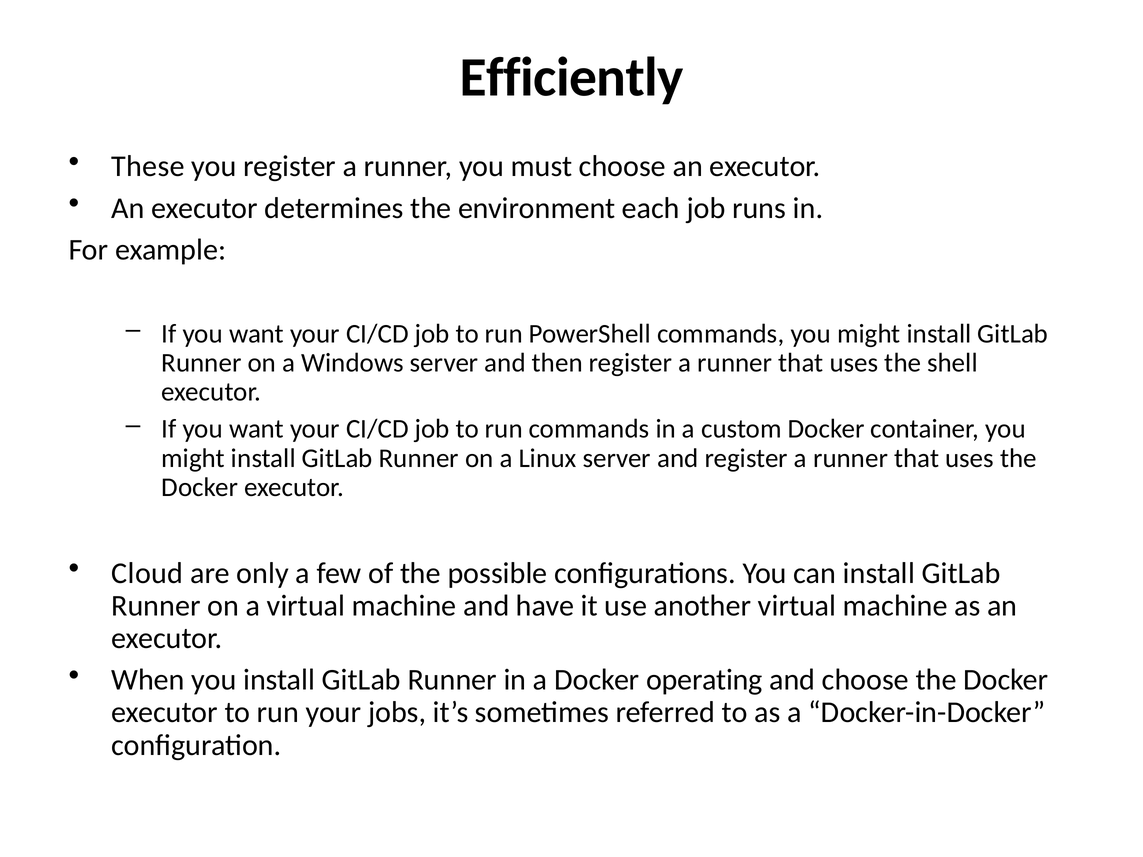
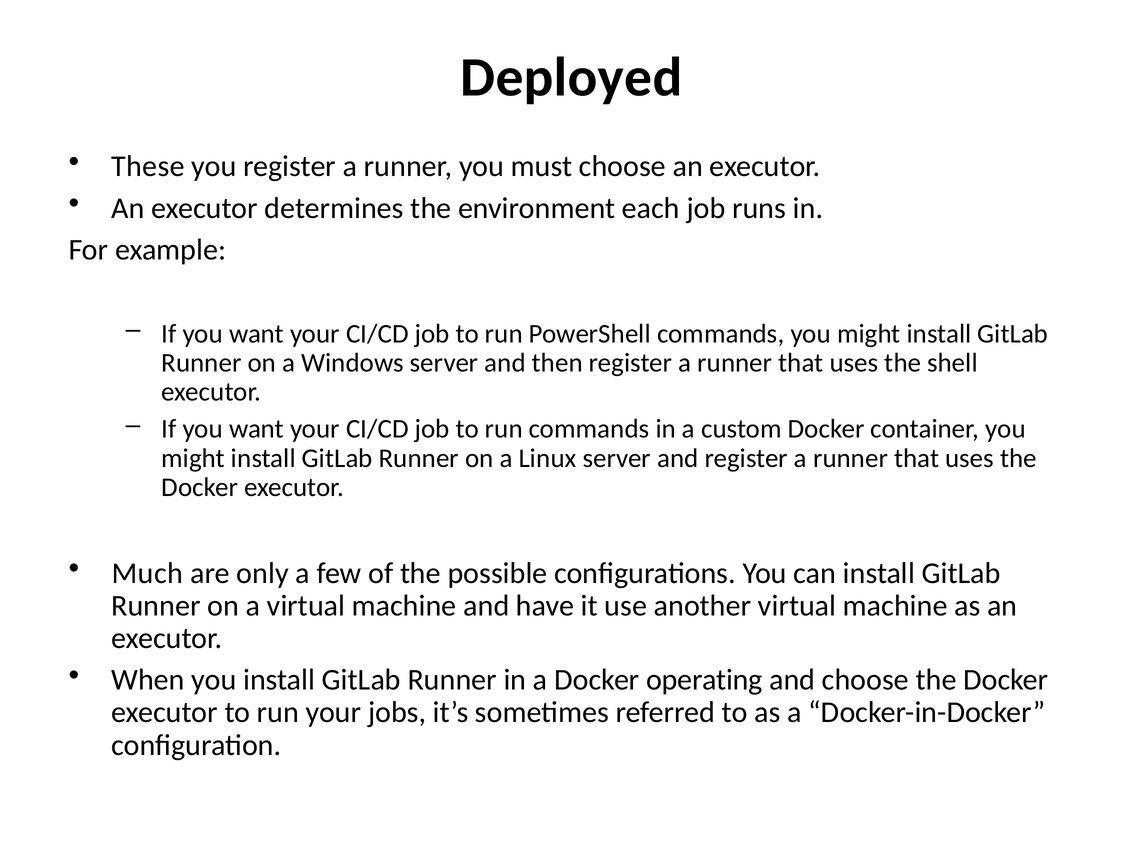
Efficiently: Efficiently -> Deployed
Cloud: Cloud -> Much
